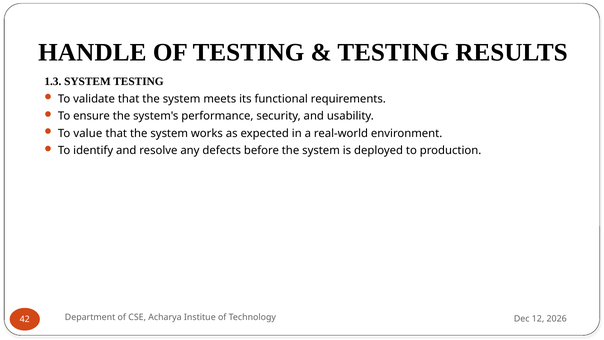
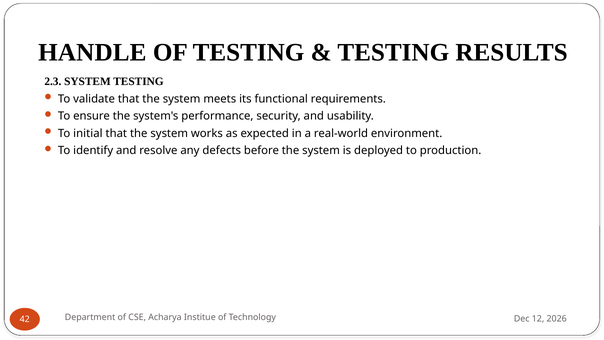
1.3: 1.3 -> 2.3
value: value -> initial
